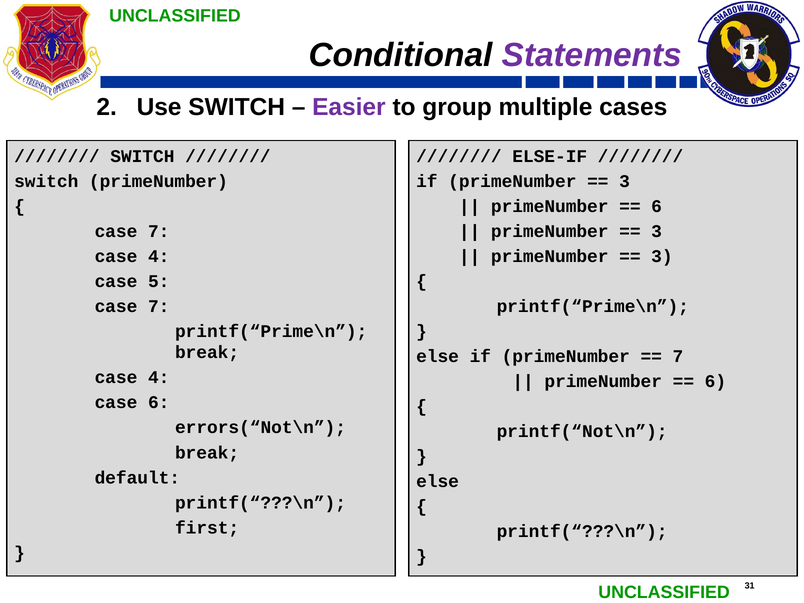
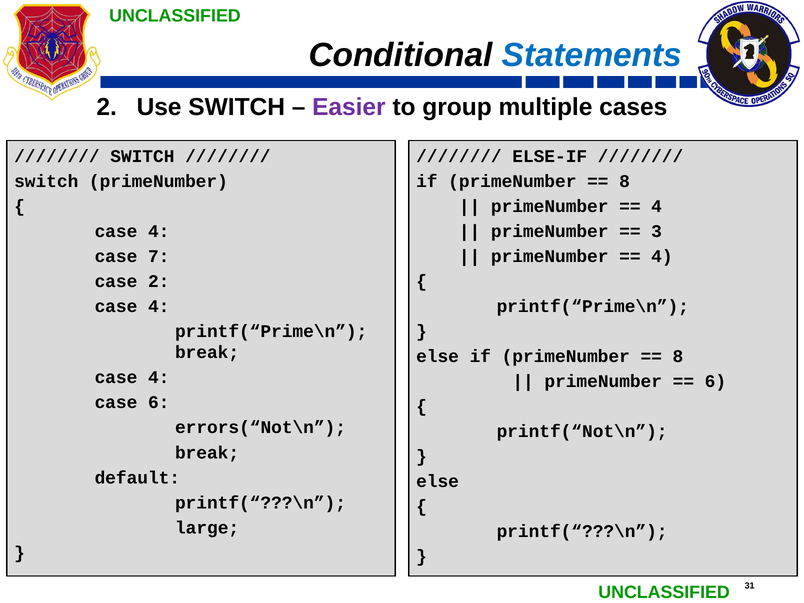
Statements colour: purple -> blue
3 at (625, 181): 3 -> 8
6 at (657, 206): 6 -> 4
7 at (159, 231): 7 -> 4
4 at (159, 256): 4 -> 7
3 at (662, 256): 3 -> 4
case 5: 5 -> 2
7 at (159, 306): 7 -> 4
7 at (678, 356): 7 -> 8
first: first -> large
